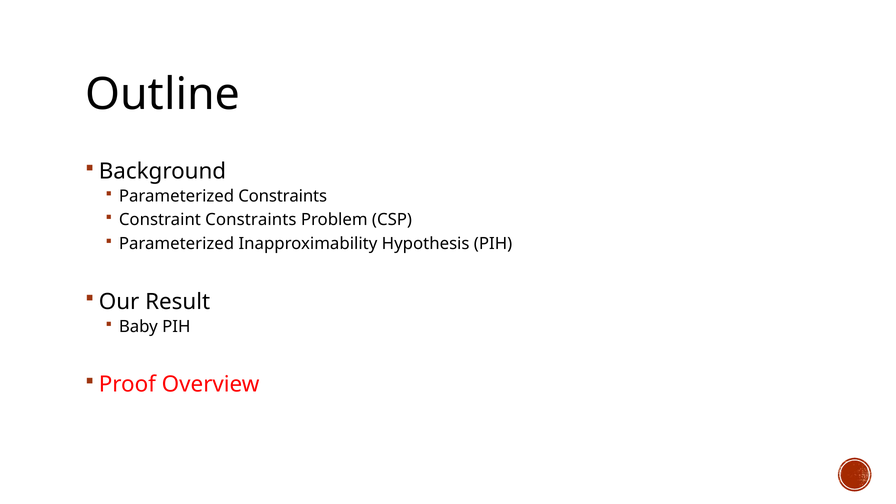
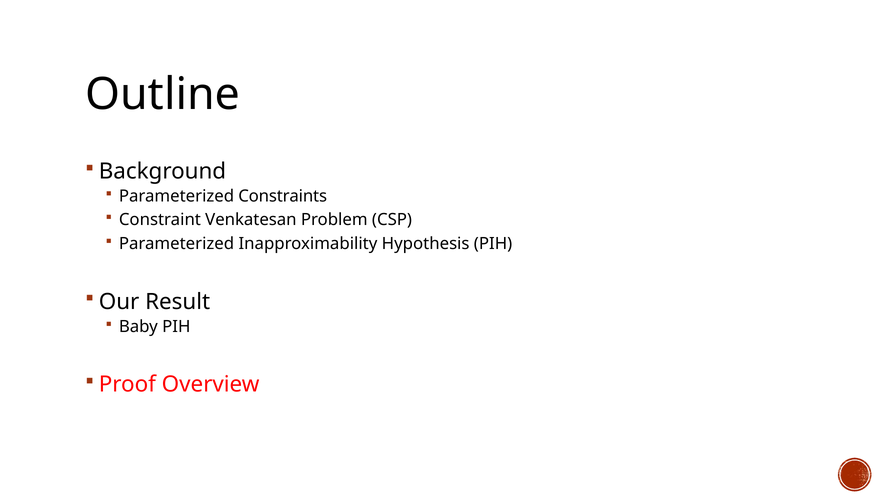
Constraint Constraints: Constraints -> Venkatesan
